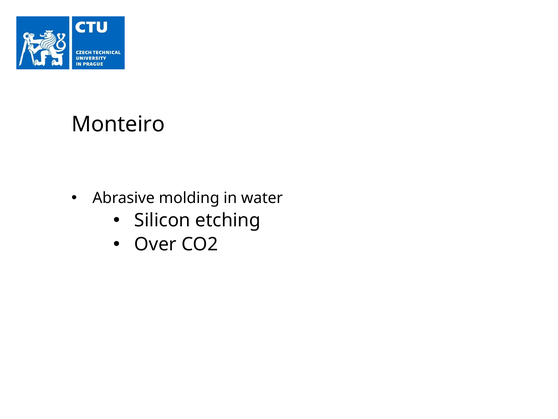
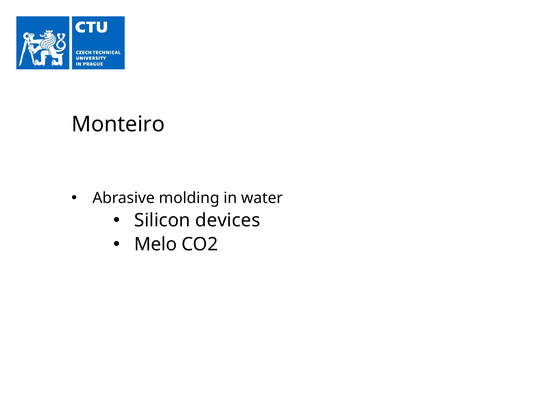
etching: etching -> devices
Over: Over -> Melo
